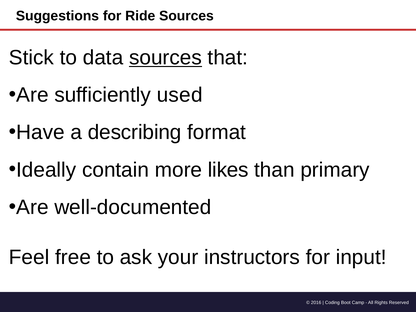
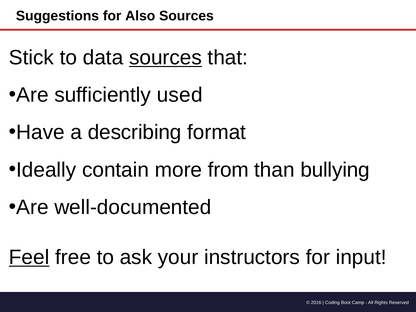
Ride: Ride -> Also
likes: likes -> from
primary: primary -> bullying
Feel underline: none -> present
